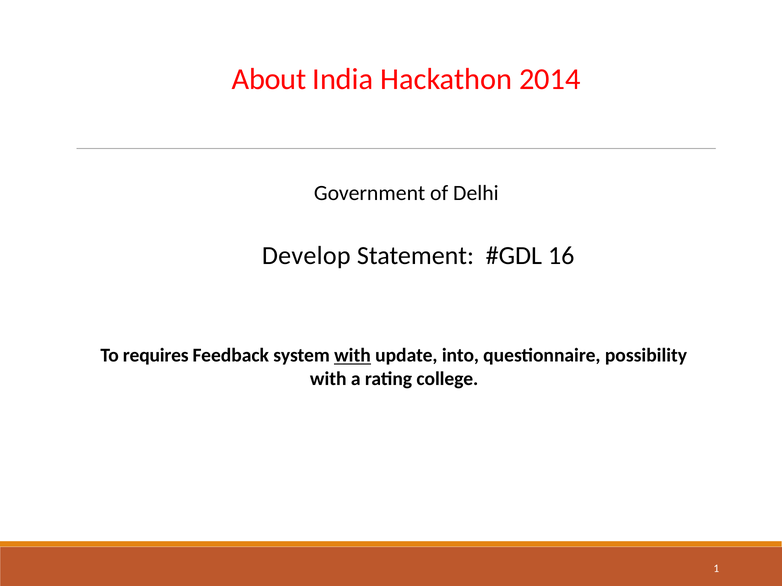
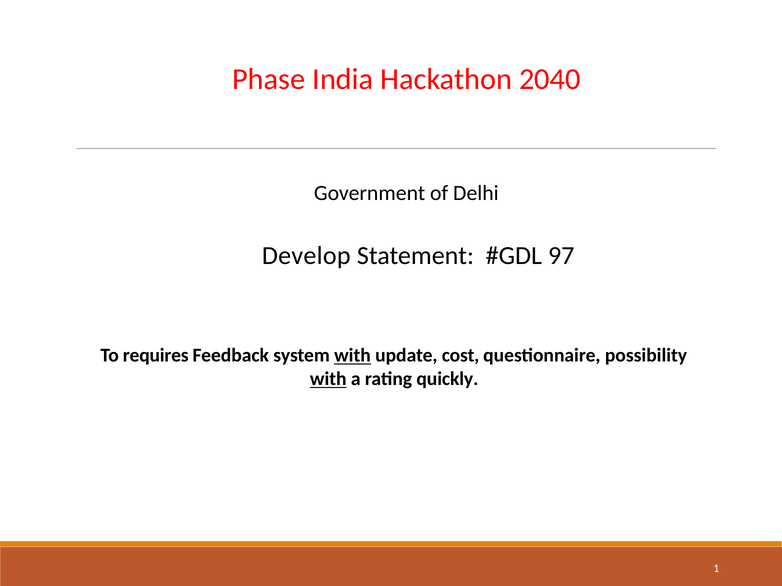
About: About -> Phase
2014: 2014 -> 2040
16: 16 -> 97
into: into -> cost
with at (328, 379) underline: none -> present
college: college -> quickly
